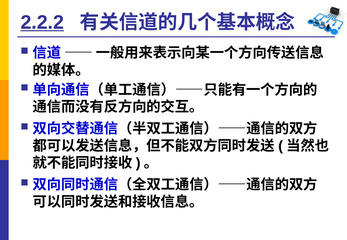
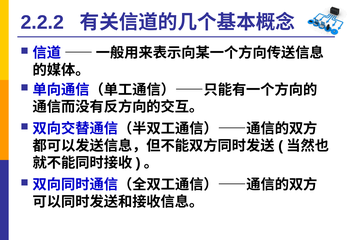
2.2.2 underline: present -> none
